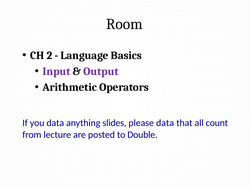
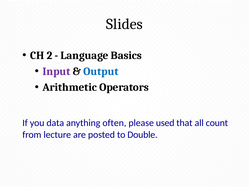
Room: Room -> Slides
Output colour: purple -> blue
slides: slides -> often
please data: data -> used
